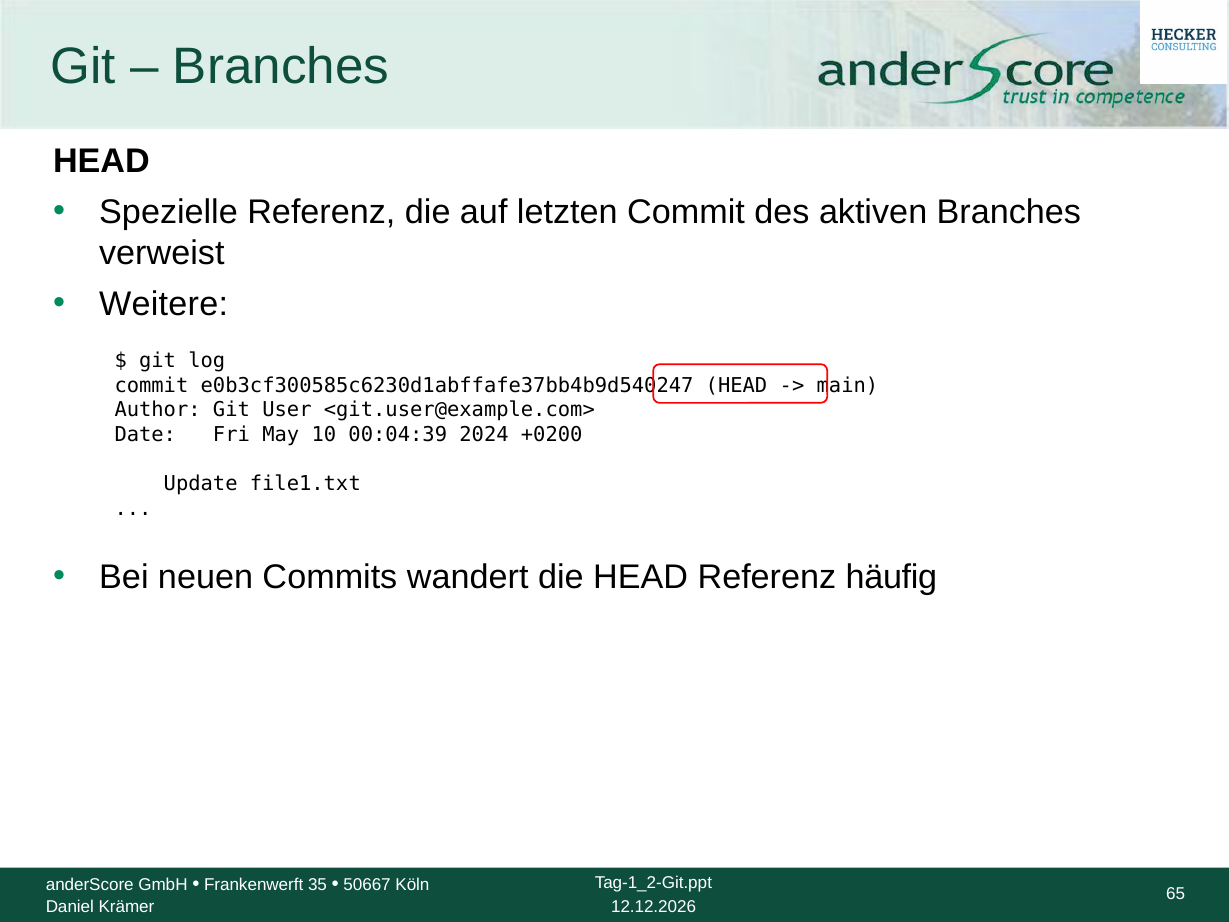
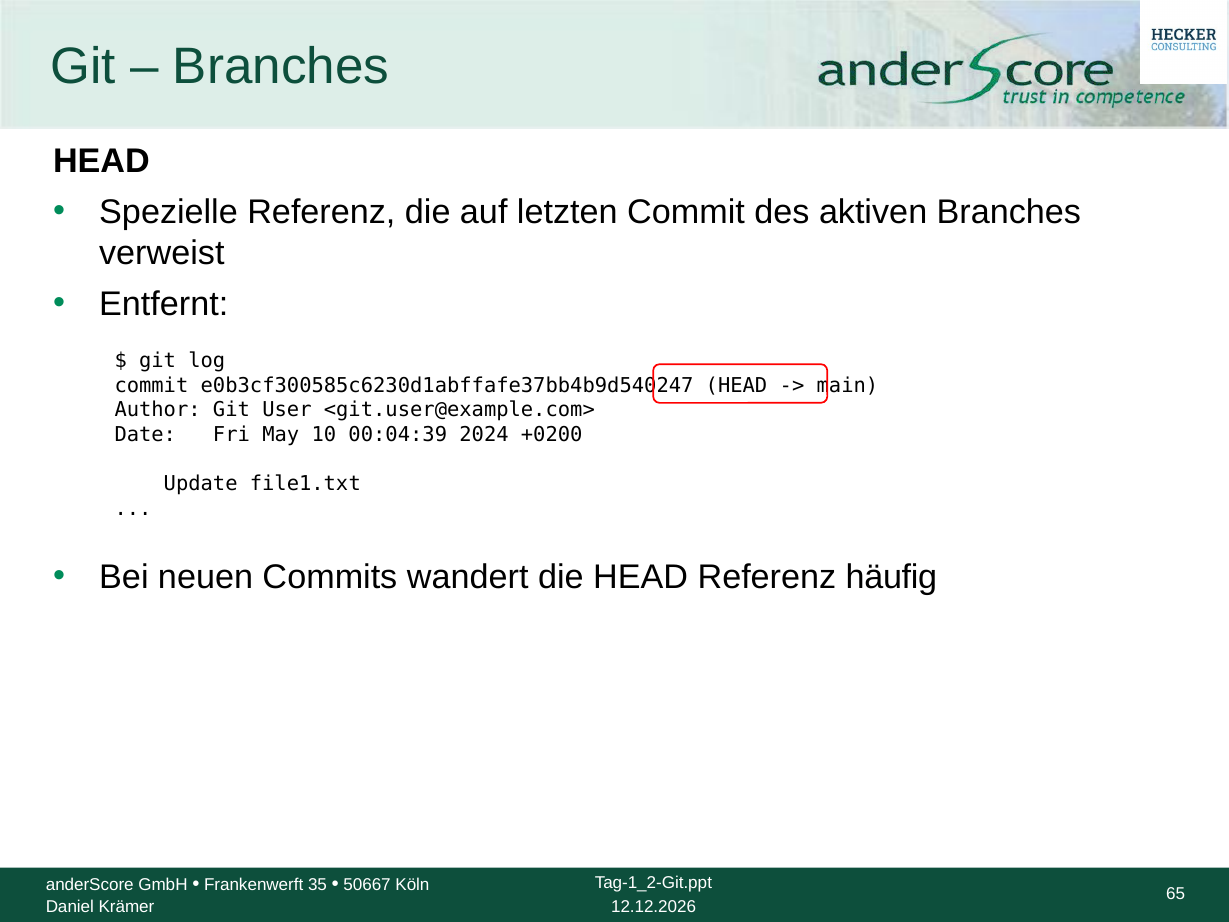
Weitere: Weitere -> Entfernt
